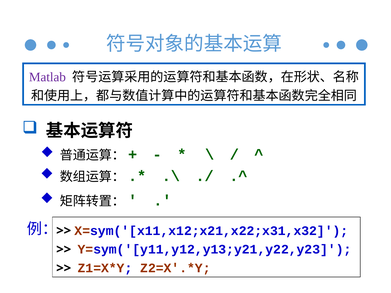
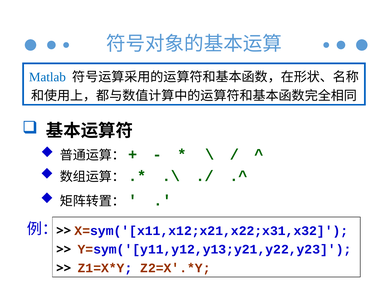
Matlab colour: purple -> blue
